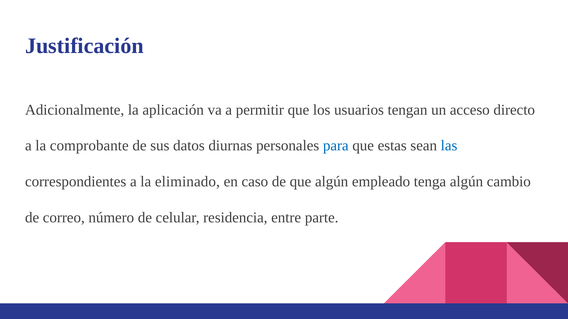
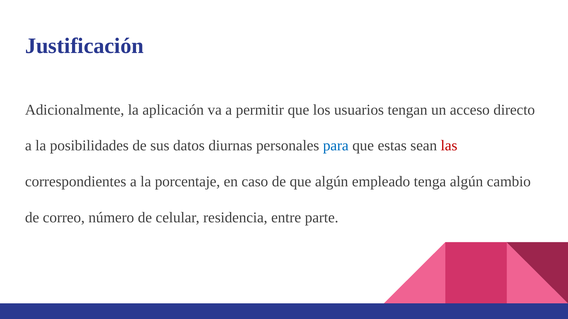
comprobante: comprobante -> posibilidades
las colour: blue -> red
eliminado: eliminado -> porcentaje
